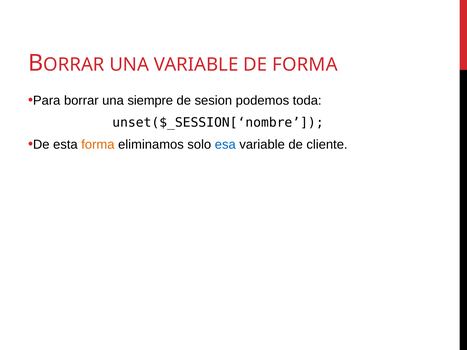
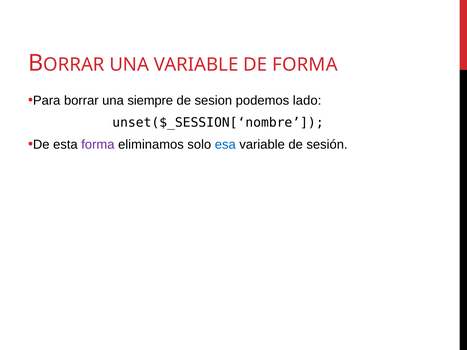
toda: toda -> lado
forma at (98, 145) colour: orange -> purple
cliente: cliente -> sesión
